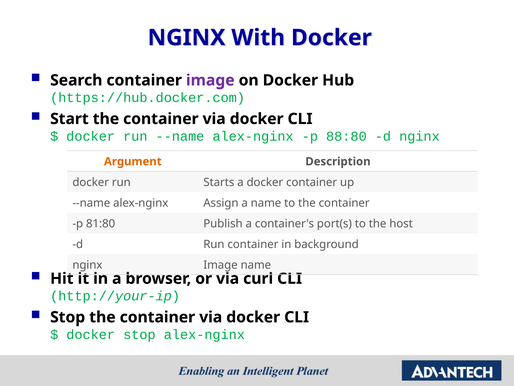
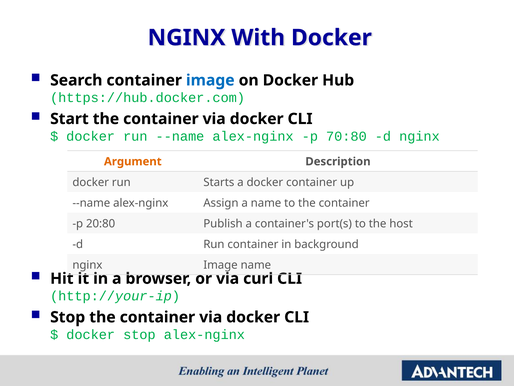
image at (210, 80) colour: purple -> blue
88:80: 88:80 -> 70:80
81:80: 81:80 -> 20:80
